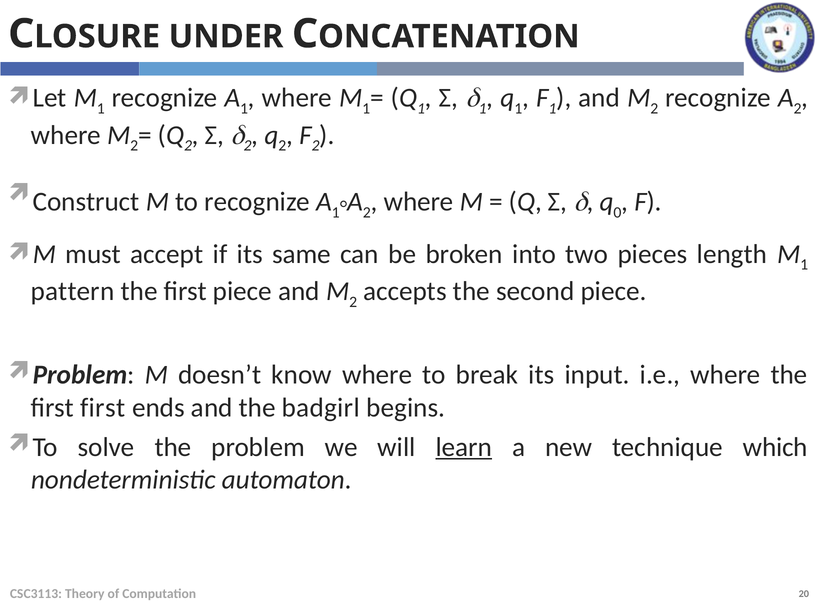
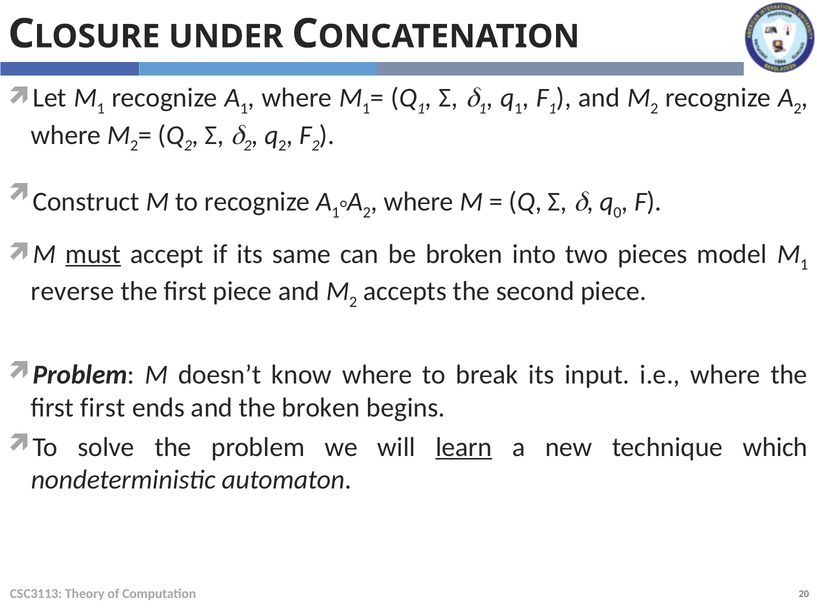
must underline: none -> present
length: length -> model
pattern: pattern -> reverse
the badgirl: badgirl -> broken
